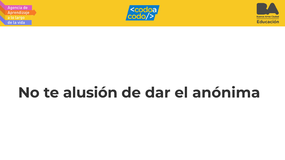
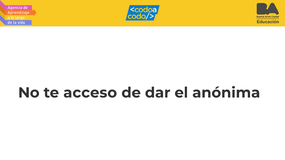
alusión: alusión -> acceso
